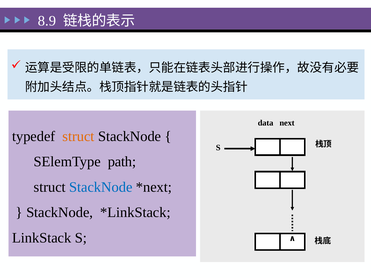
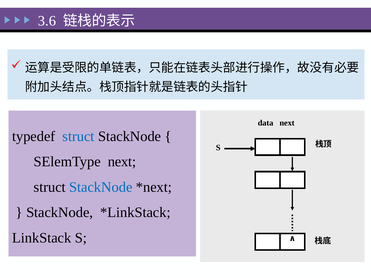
8.9: 8.9 -> 3.6
struct at (78, 136) colour: orange -> blue
SElemType path: path -> next
